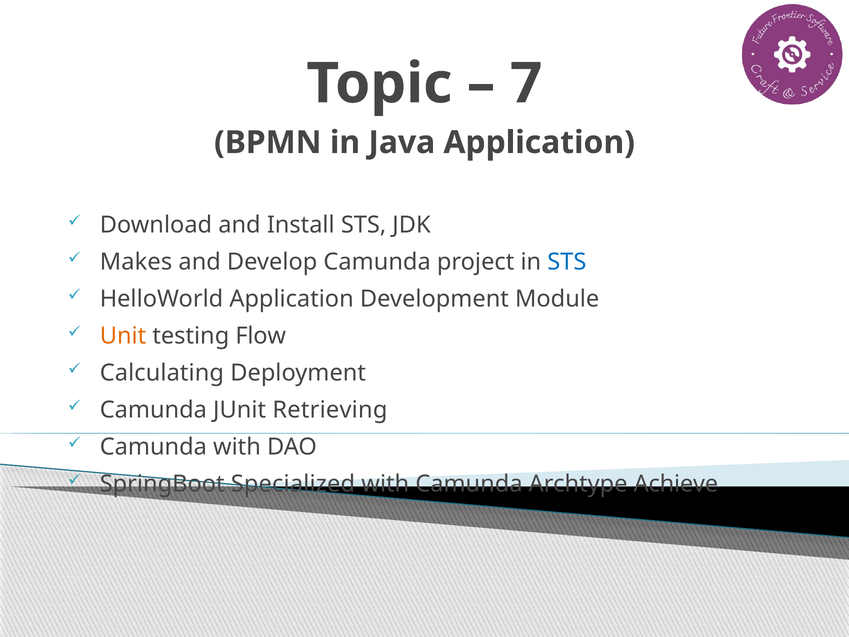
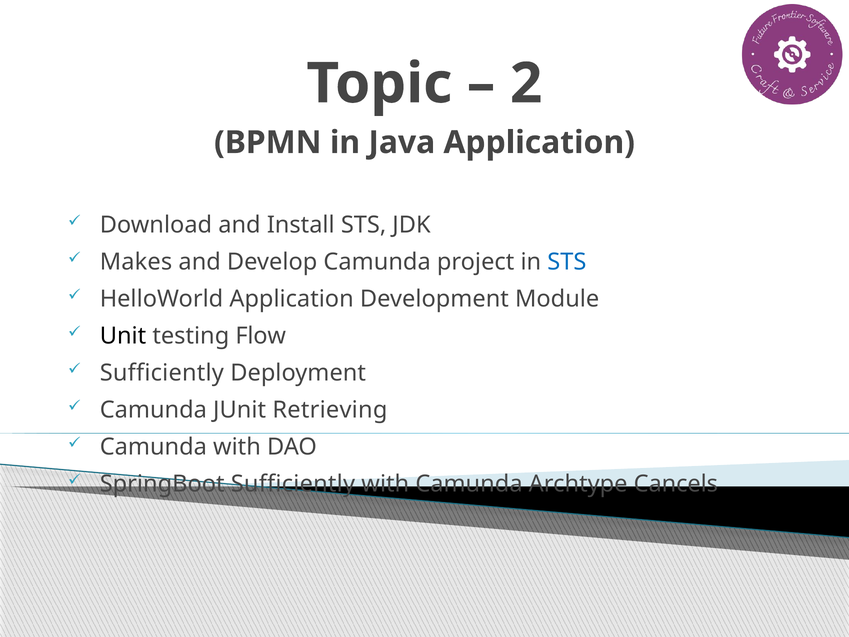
7: 7 -> 2
Unit colour: orange -> black
Calculating at (162, 373): Calculating -> Sufficiently
SpringBoot Specialized: Specialized -> Sufficiently
Achieve: Achieve -> Cancels
